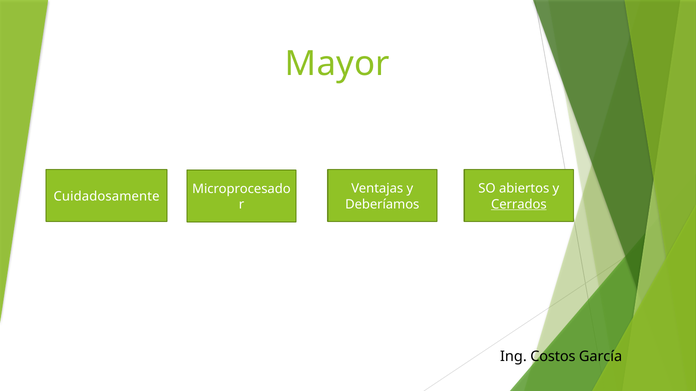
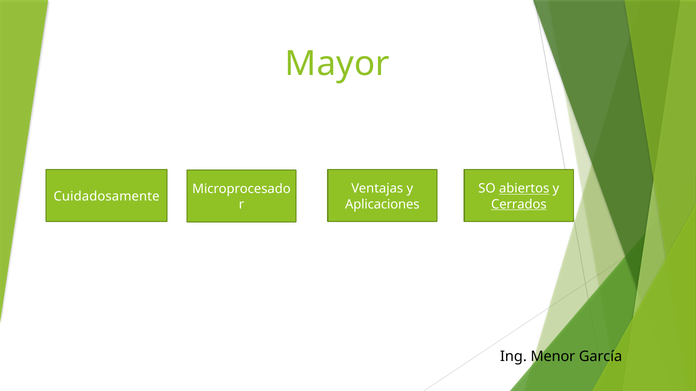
abiertos underline: none -> present
Deberíamos: Deberíamos -> Aplicaciones
Costos: Costos -> Menor
